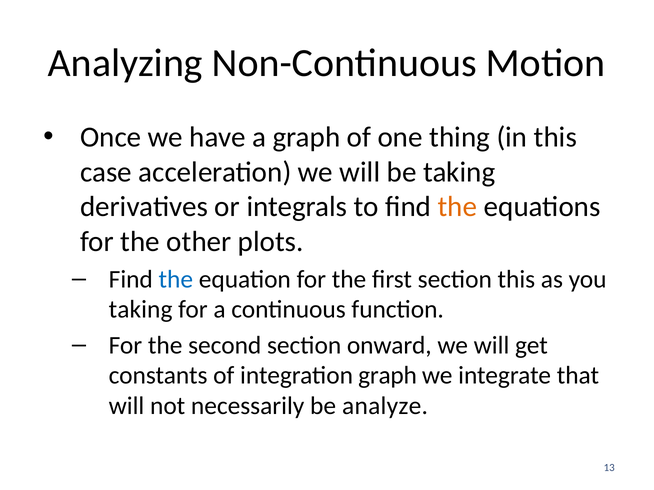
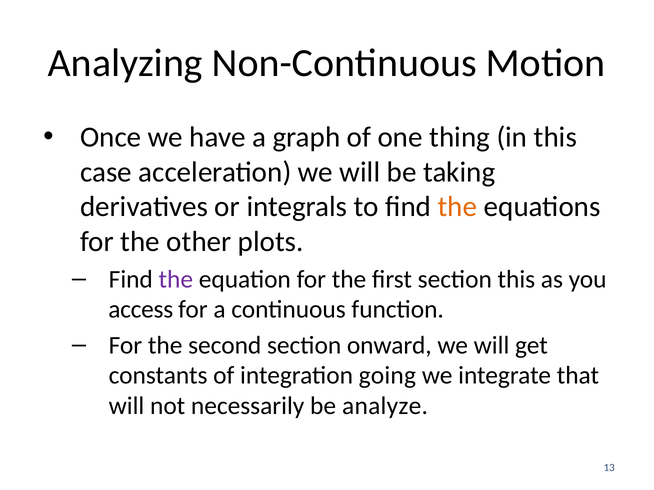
the at (176, 279) colour: blue -> purple
taking at (141, 310): taking -> access
integration graph: graph -> going
